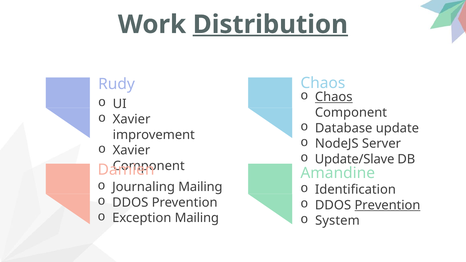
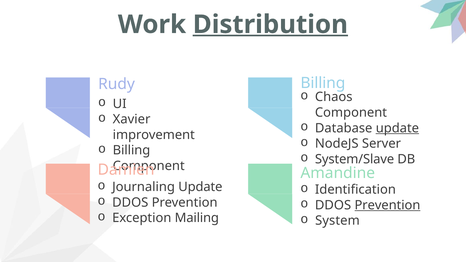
Rudy Chaos: Chaos -> Billing
Chaos at (334, 97) underline: present -> none
update at (397, 128) underline: none -> present
Xavier at (131, 150): Xavier -> Billing
Update/Slave: Update/Slave -> System/Slave
Journaling Mailing: Mailing -> Update
